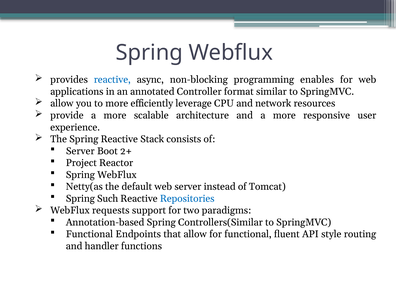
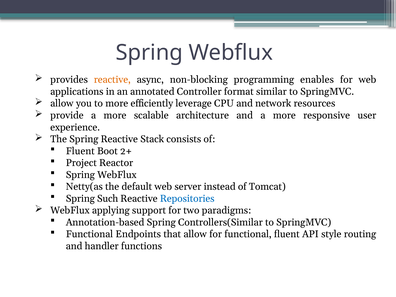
reactive at (112, 80) colour: blue -> orange
Server at (80, 151): Server -> Fluent
requests: requests -> applying
